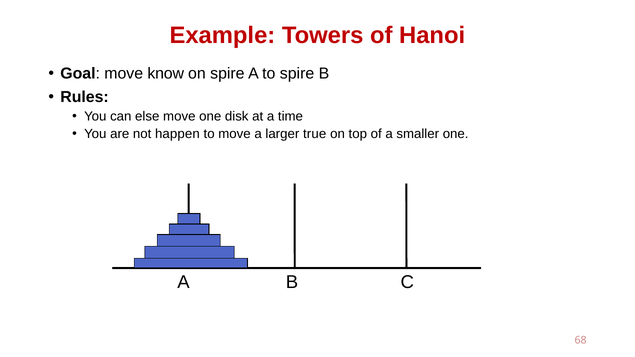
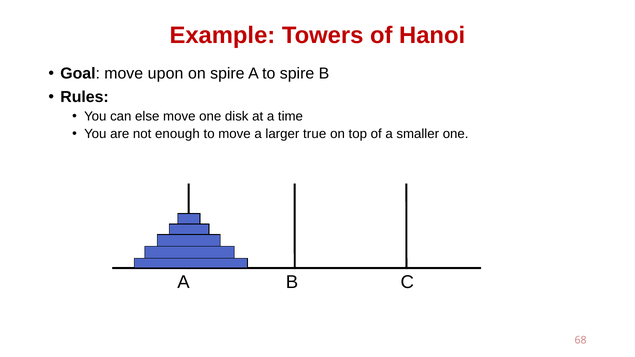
know: know -> upon
happen: happen -> enough
